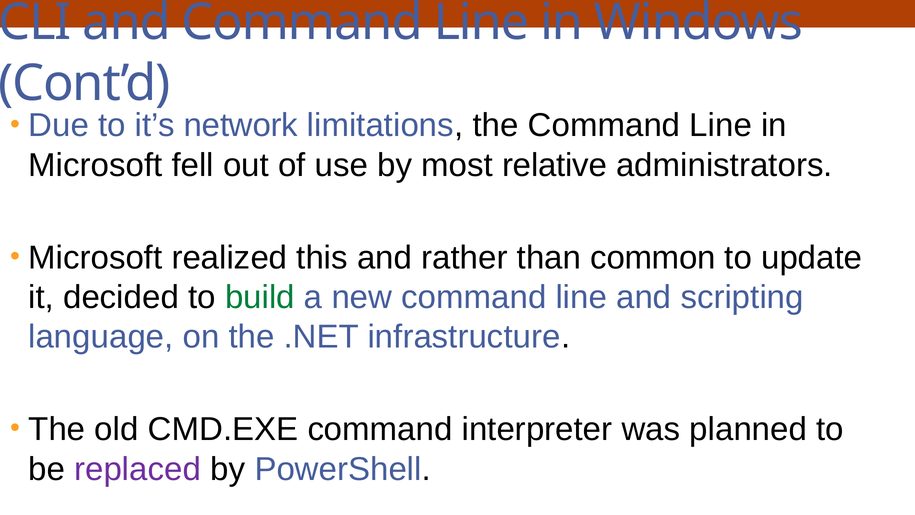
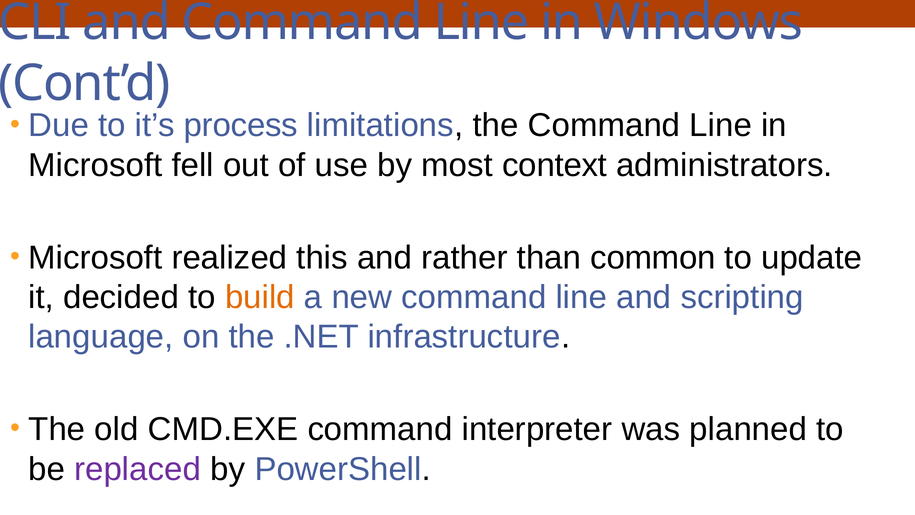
network: network -> process
relative: relative -> context
build colour: green -> orange
